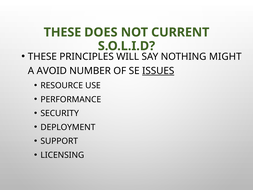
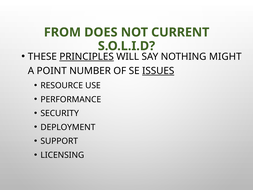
THESE at (62, 32): THESE -> FROM
PRINCIPLES underline: none -> present
AVOID: AVOID -> POINT
